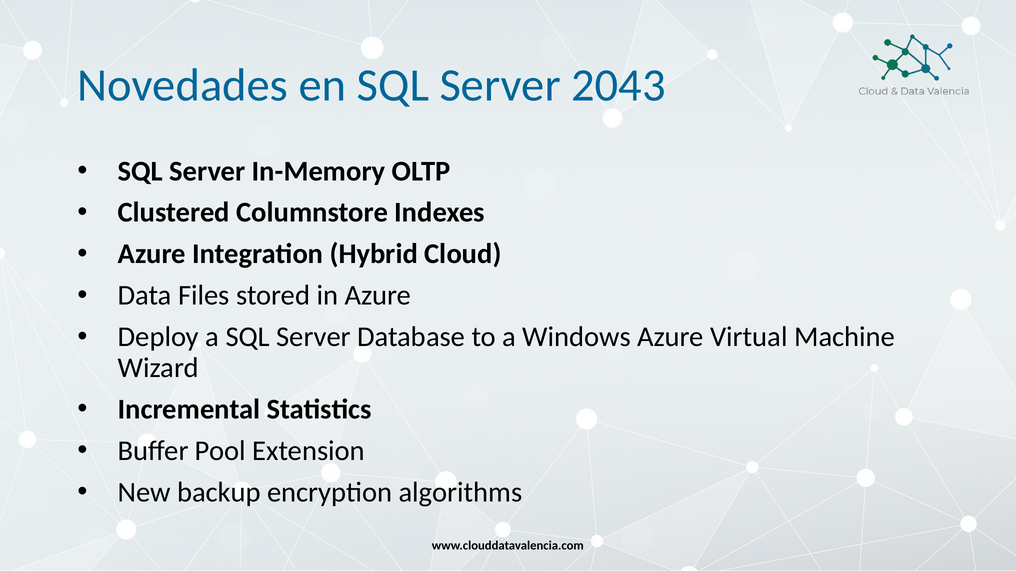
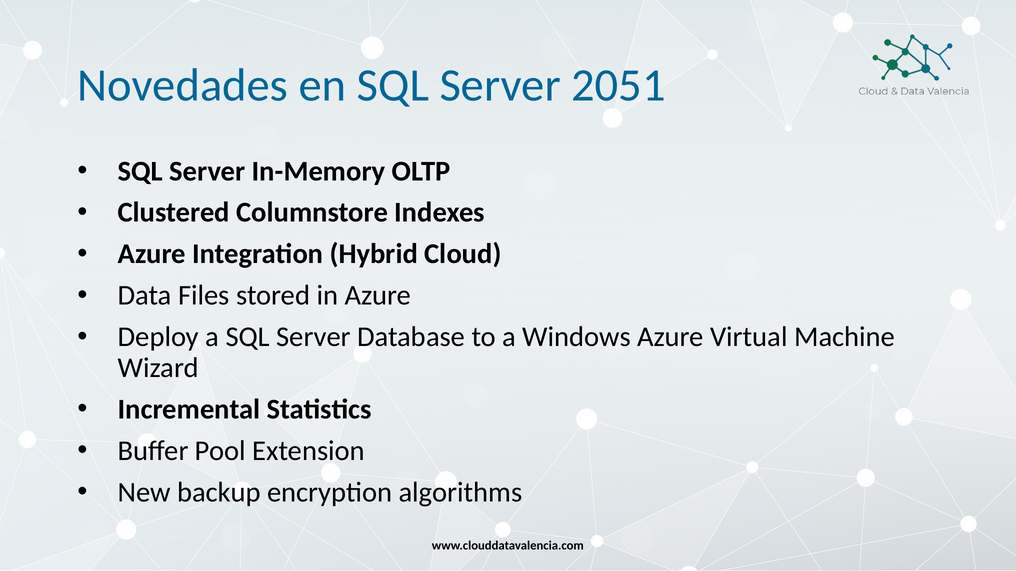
2043: 2043 -> 2051
